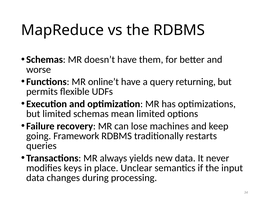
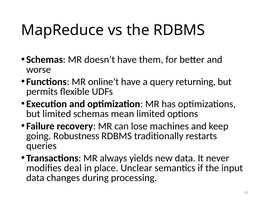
Framework: Framework -> Robustness
keys: keys -> deal
